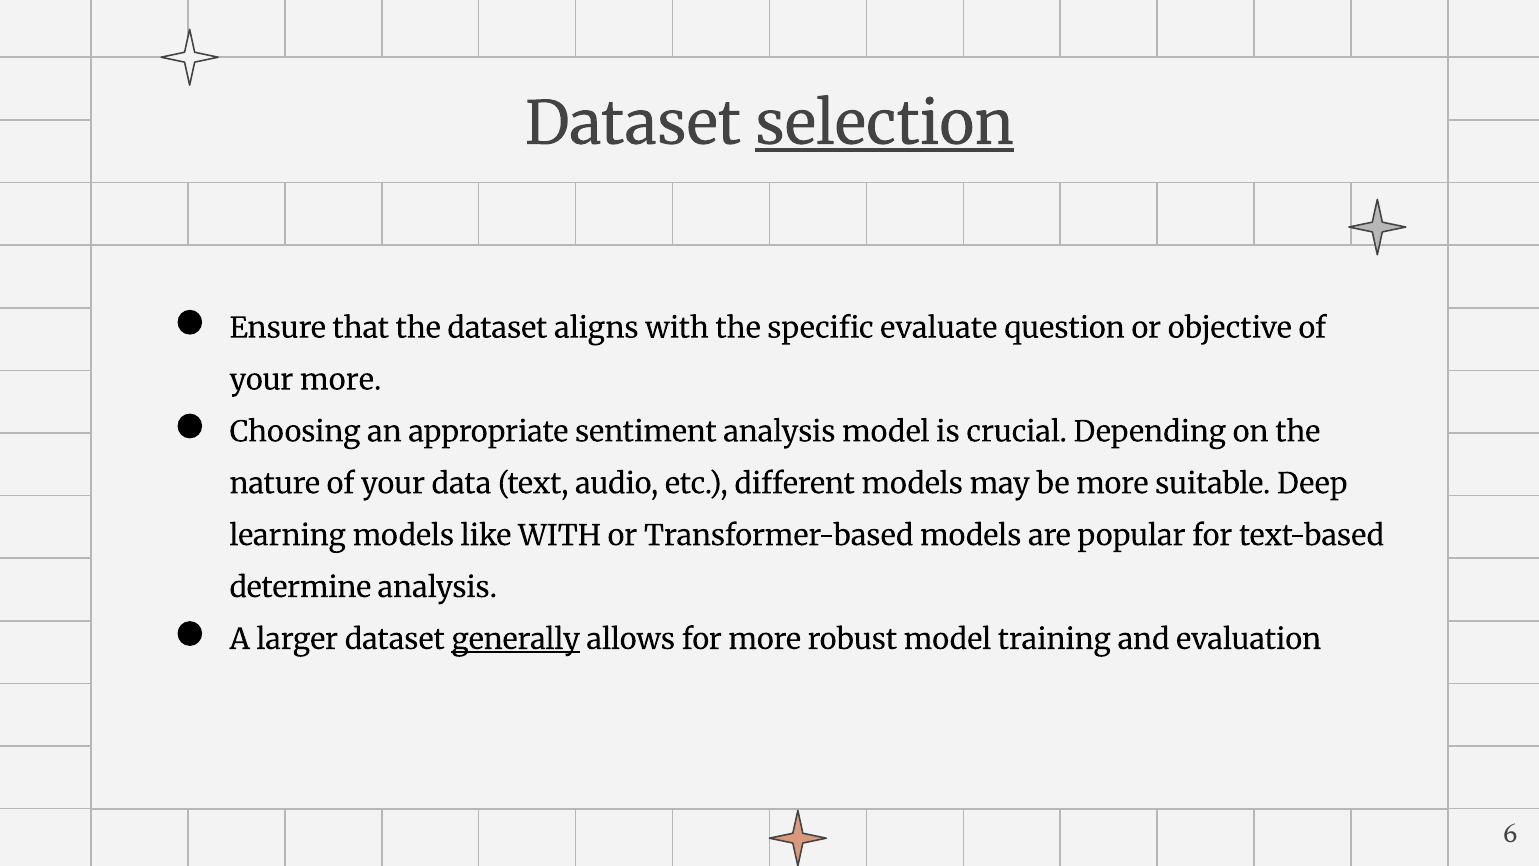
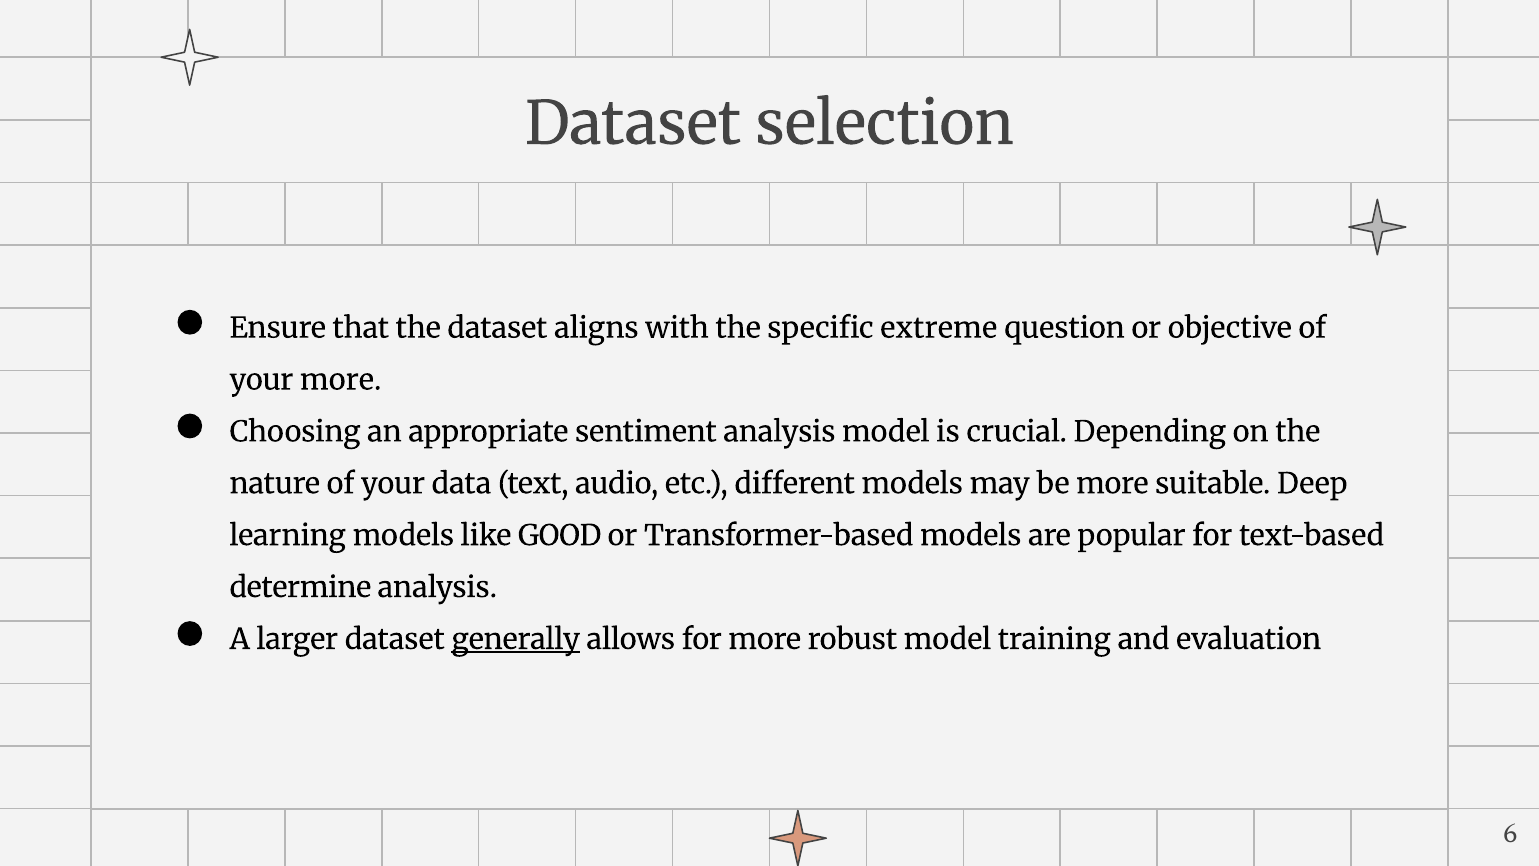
selection underline: present -> none
evaluate: evaluate -> extreme
like WITH: WITH -> GOOD
